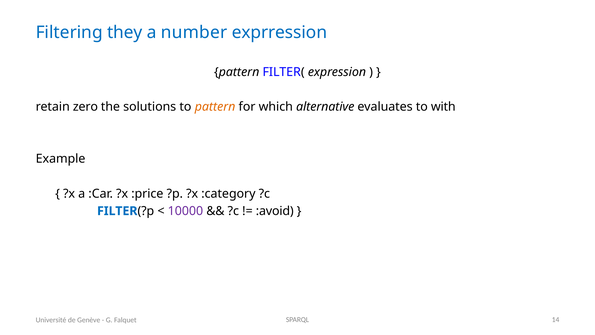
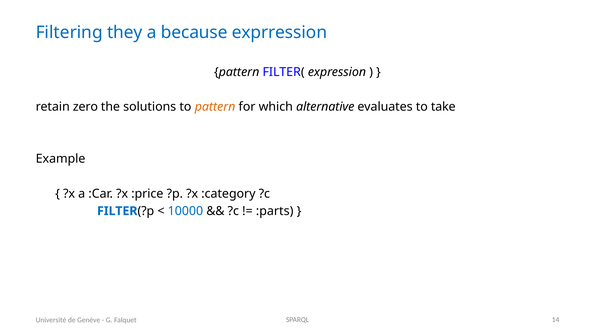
number: number -> because
with: with -> take
10000 colour: purple -> blue
:avoid: :avoid -> :parts
